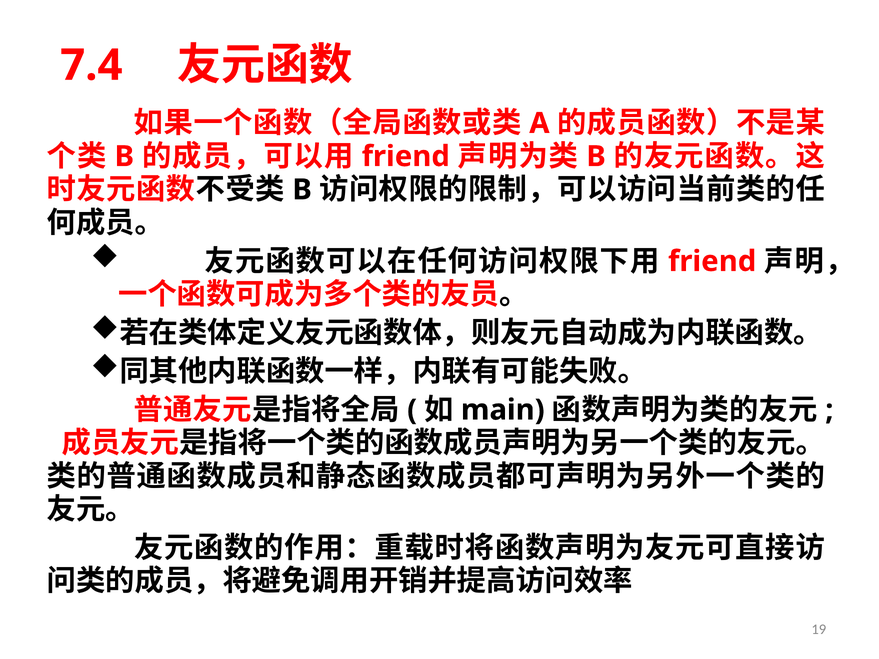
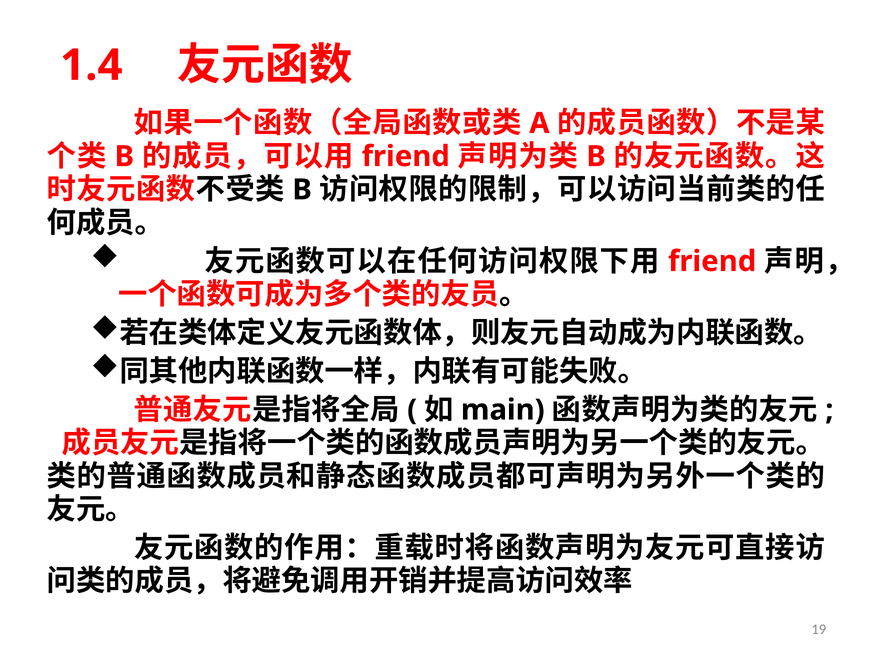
7.4: 7.4 -> 1.4
